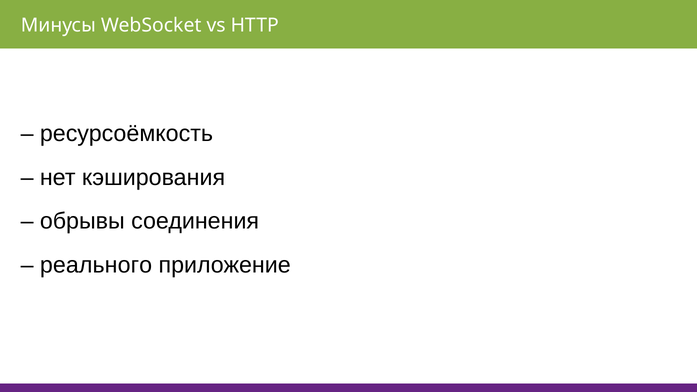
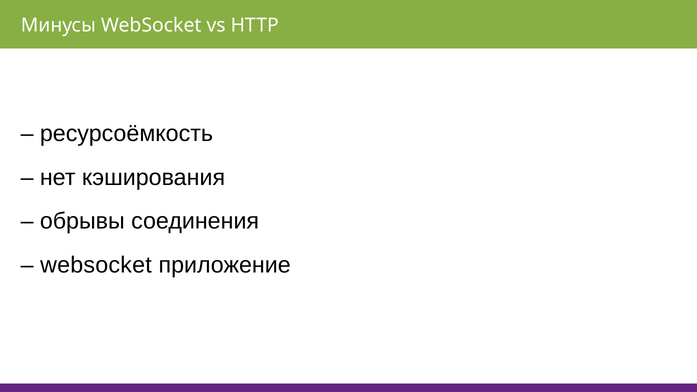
реального at (96, 265): реального -> websocket
